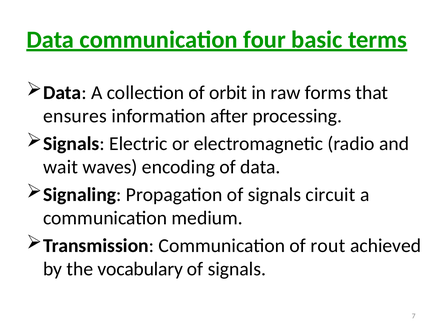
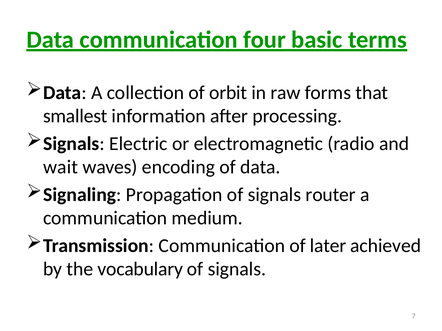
ensures: ensures -> smallest
circuit: circuit -> router
rout: rout -> later
